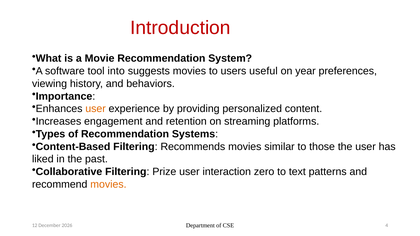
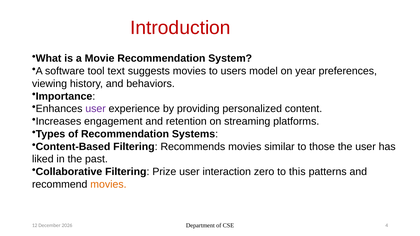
into: into -> text
useful: useful -> model
user at (96, 109) colour: orange -> purple
text: text -> this
